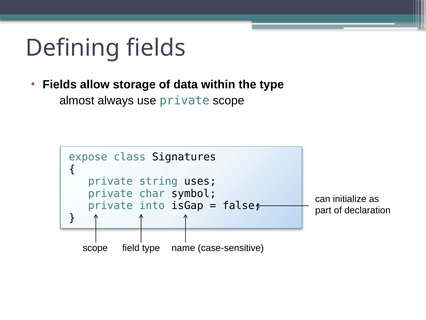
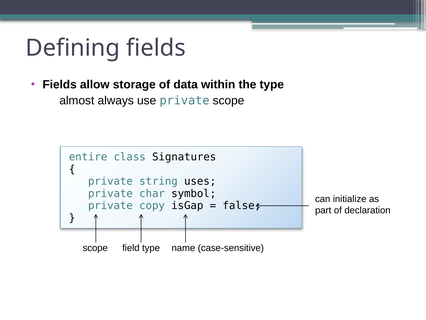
expose: expose -> entire
into: into -> copy
